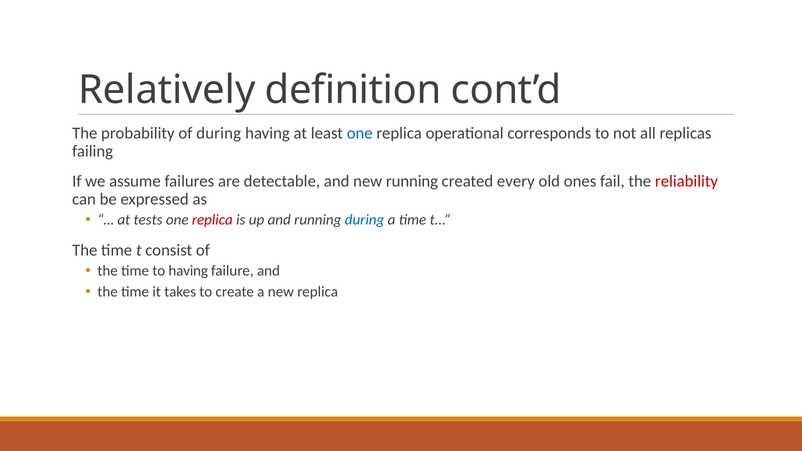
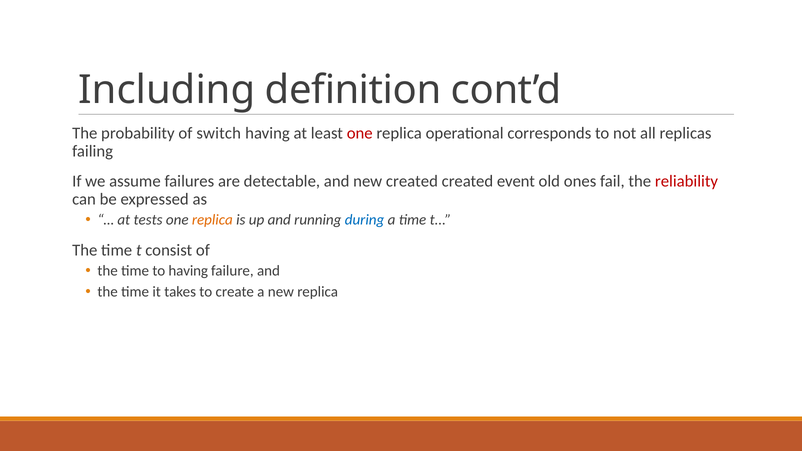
Relatively: Relatively -> Including
of during: during -> switch
one at (360, 133) colour: blue -> red
new running: running -> created
every: every -> event
replica at (212, 220) colour: red -> orange
